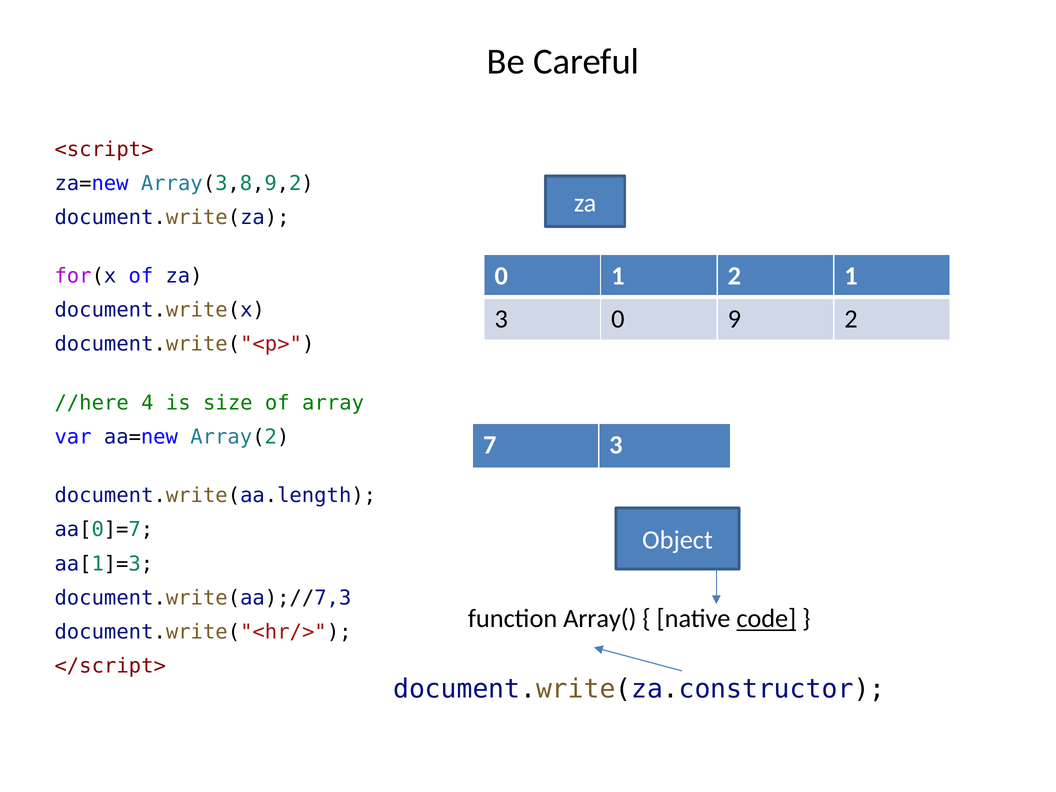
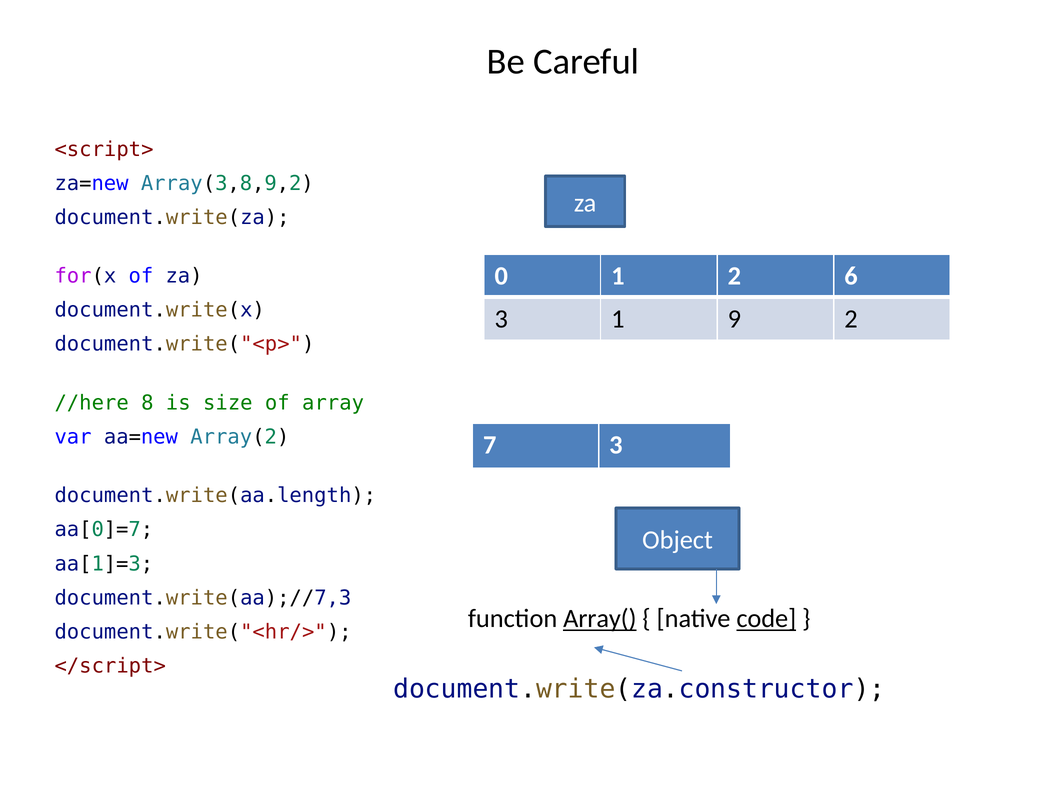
2 1: 1 -> 6
3 0: 0 -> 1
4: 4 -> 8
Array( underline: none -> present
